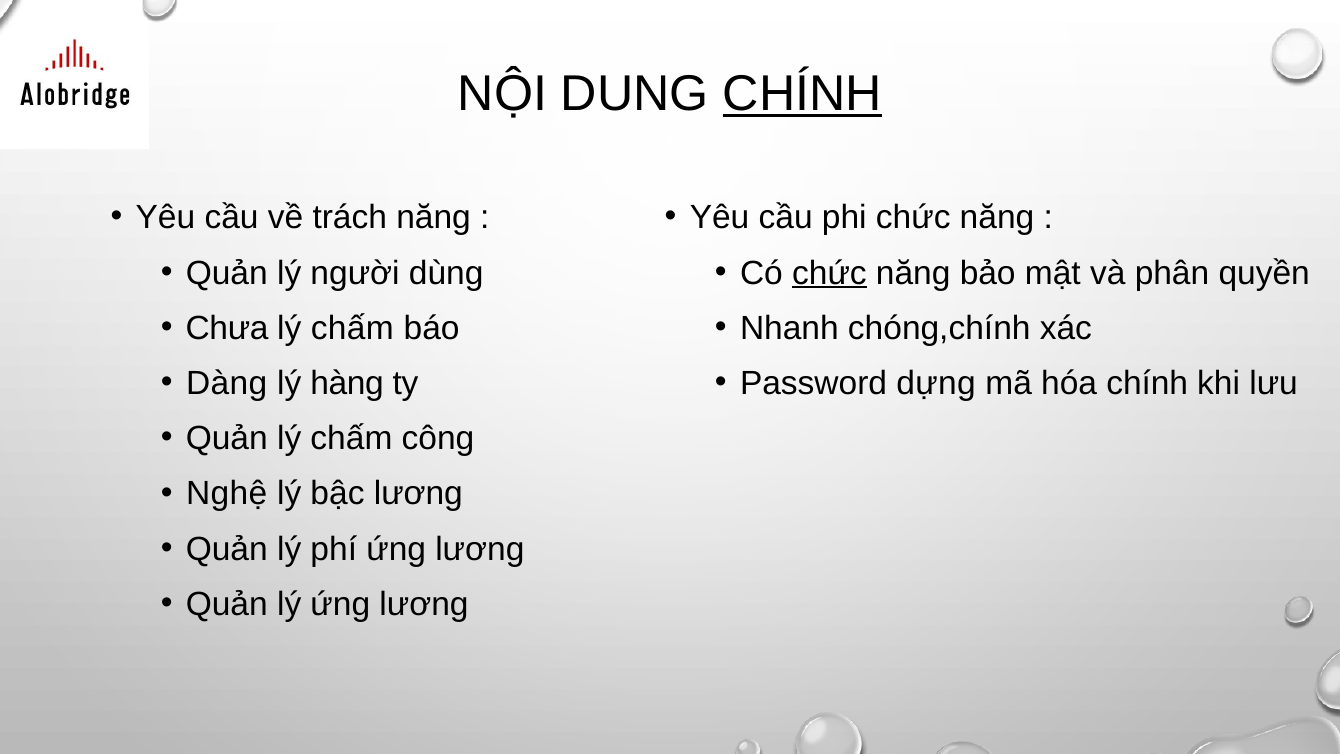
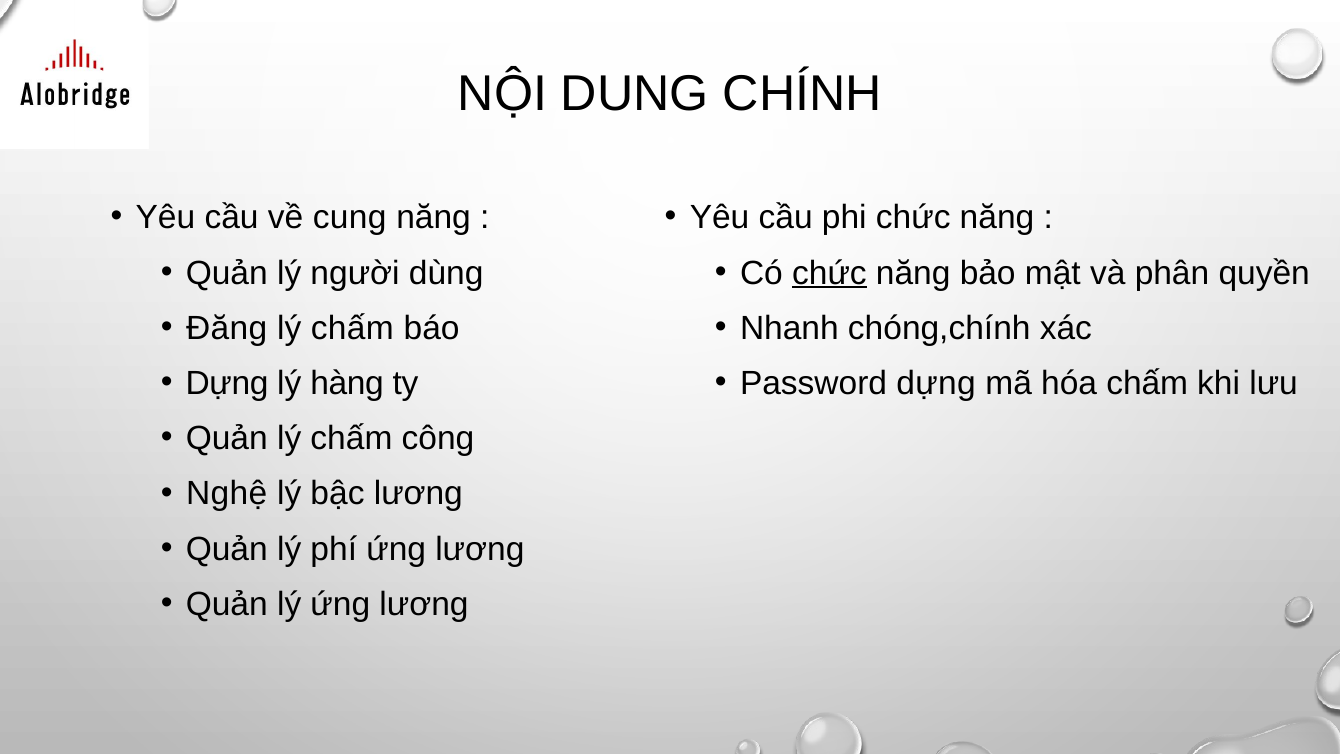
CHÍNH at (802, 94) underline: present -> none
trách: trách -> cung
Chưa: Chưa -> Đăng
Dàng at (227, 383): Dàng -> Dựng
hóa chính: chính -> chấm
